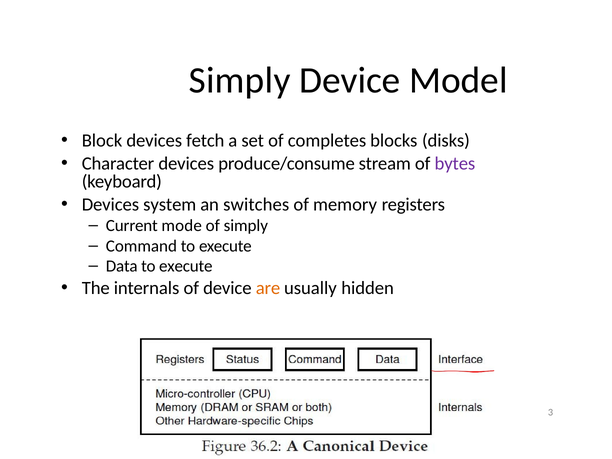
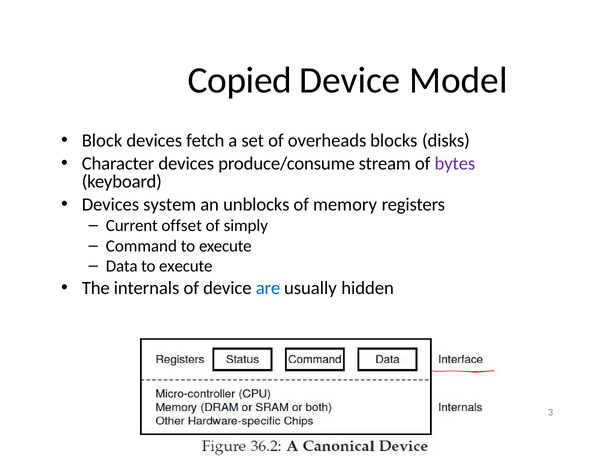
Simply at (240, 80): Simply -> Copied
completes: completes -> overheads
switches: switches -> unblocks
mode: mode -> offset
are colour: orange -> blue
